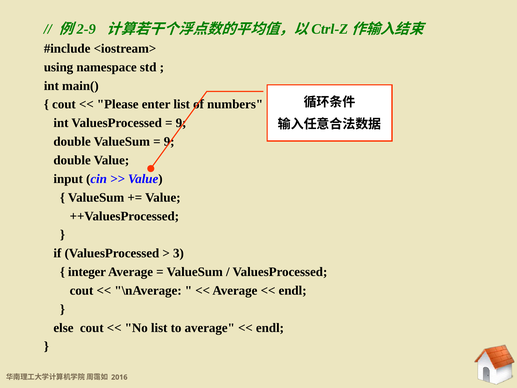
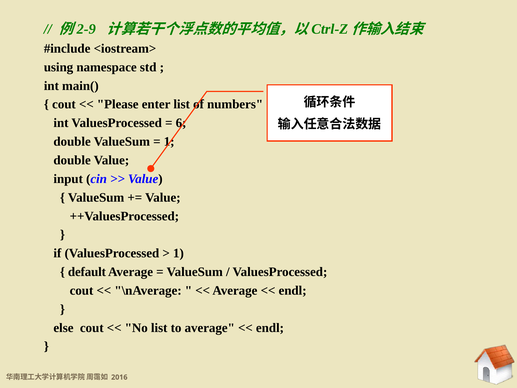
9 at (181, 123): 9 -> 6
9 at (169, 142): 9 -> 1
3 at (178, 253): 3 -> 1
integer: integer -> default
